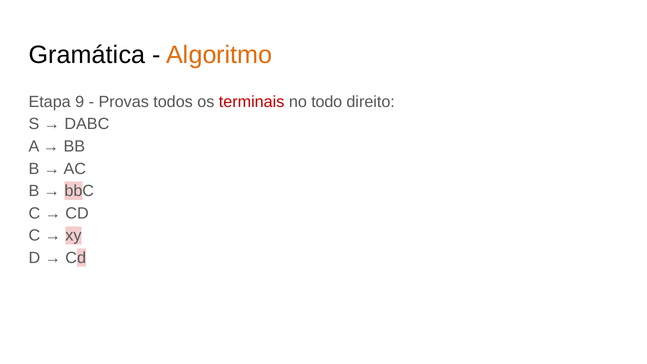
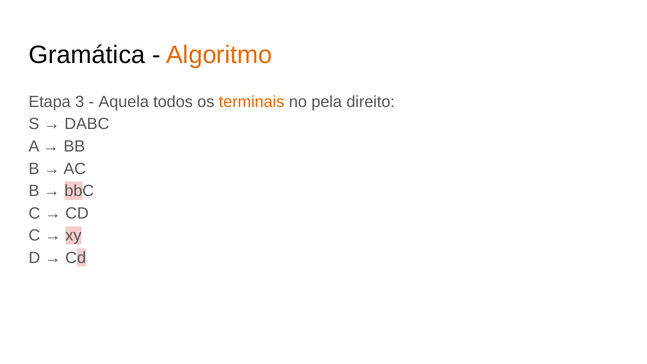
9: 9 -> 3
Provas: Provas -> Aquela
terminais colour: red -> orange
todo: todo -> pela
